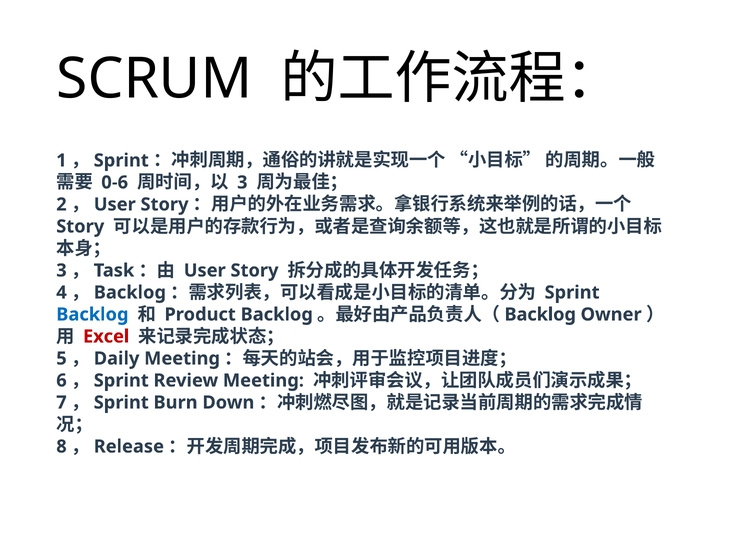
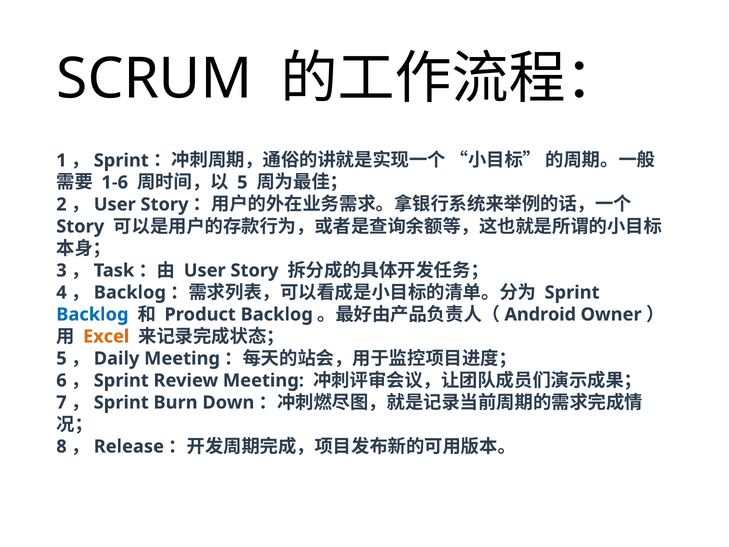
0-6: 0-6 -> 1-6
3 at (242, 182): 3 -> 5
Backlog at (540, 314): Backlog -> Android
Excel colour: red -> orange
